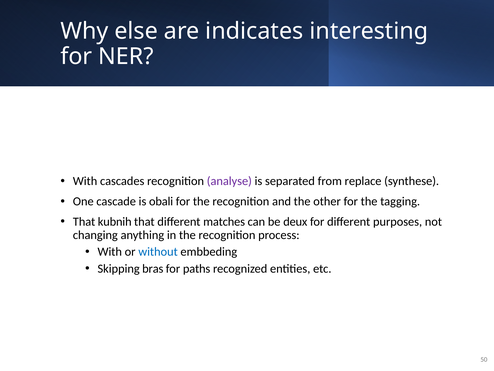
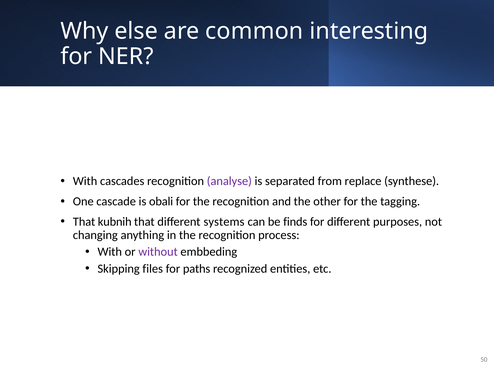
indicates: indicates -> common
matches: matches -> systems
deux: deux -> finds
without colour: blue -> purple
bras: bras -> files
